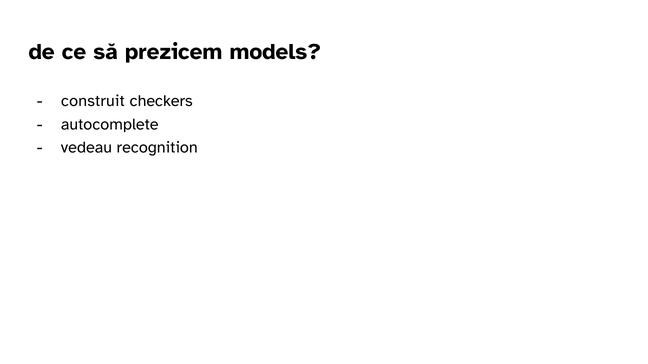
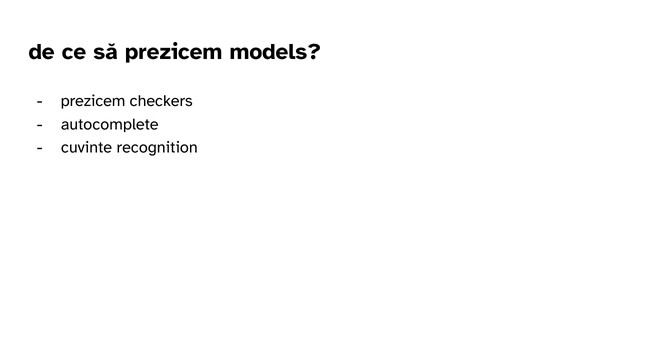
construit at (93, 101): construit -> prezicem
vedeau: vedeau -> cuvinte
